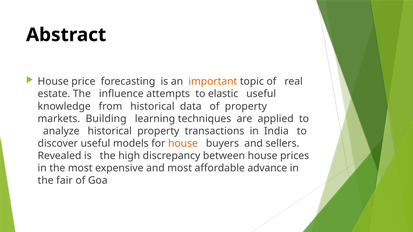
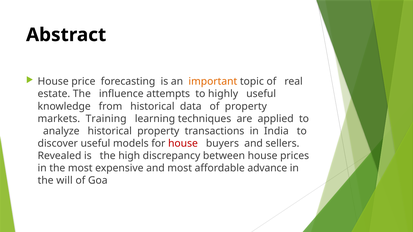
elastic: elastic -> highly
Building: Building -> Training
house at (183, 144) colour: orange -> red
fair: fair -> will
